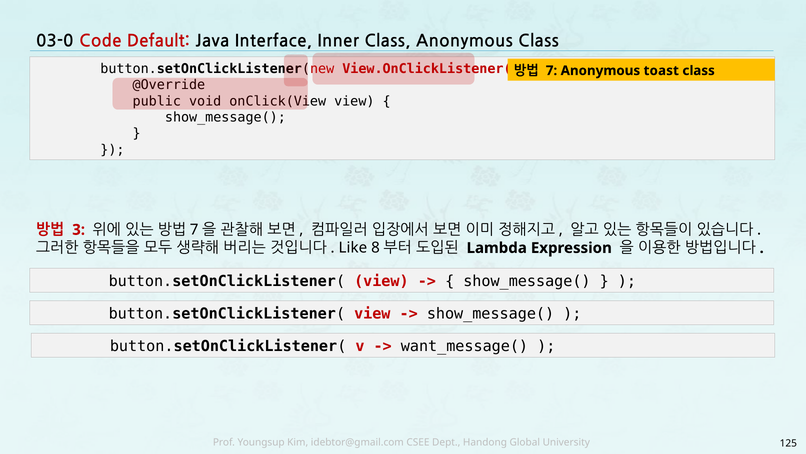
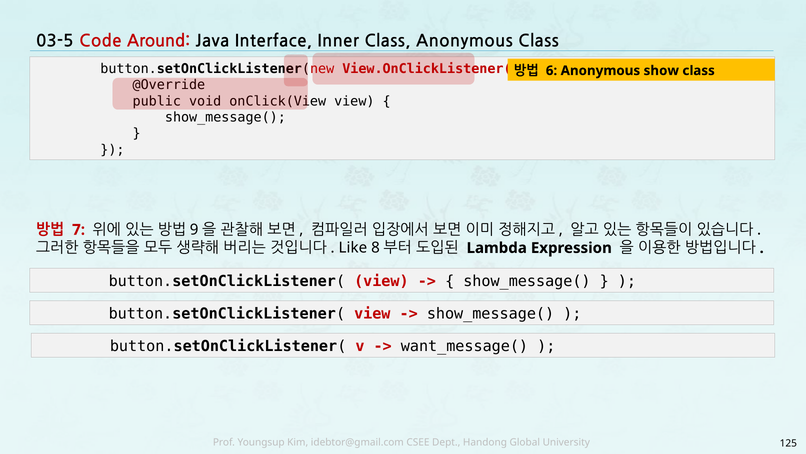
03-0: 03-0 -> 03-5
Default: Default -> Around
7 at (551, 71): 7 -> 6
toast: toast -> show
3: 3 -> 7
7 at (194, 229): 7 -> 9
